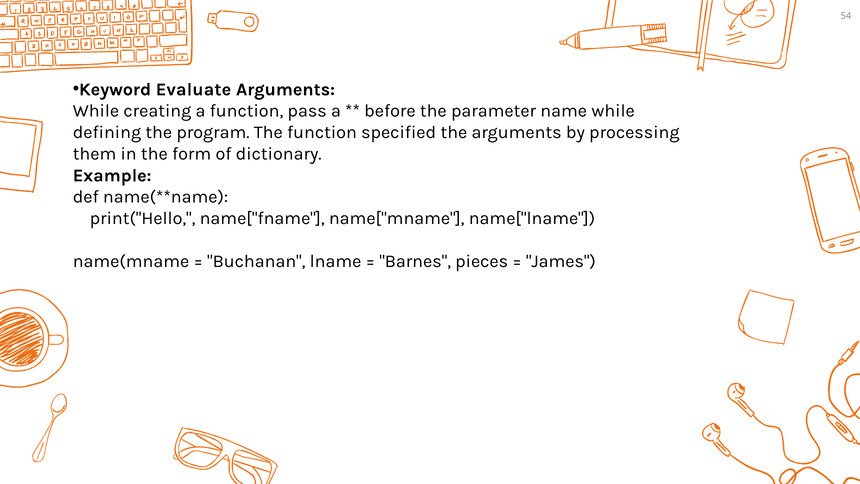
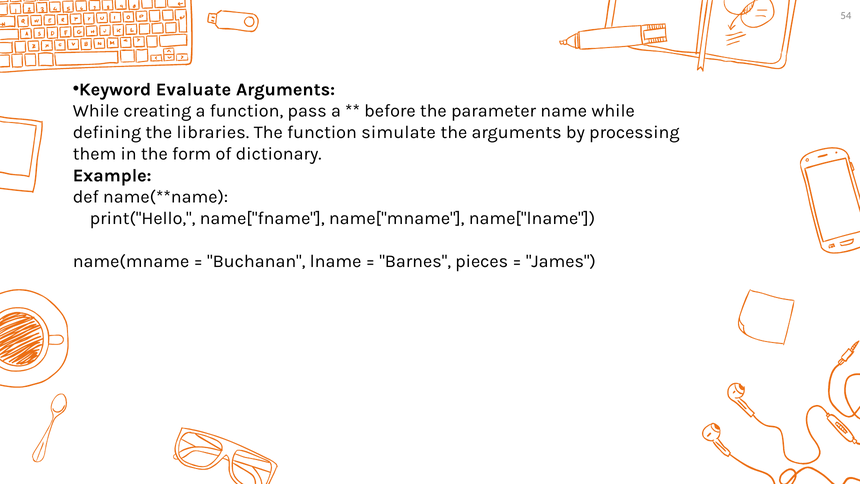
program: program -> libraries
specified: specified -> simulate
